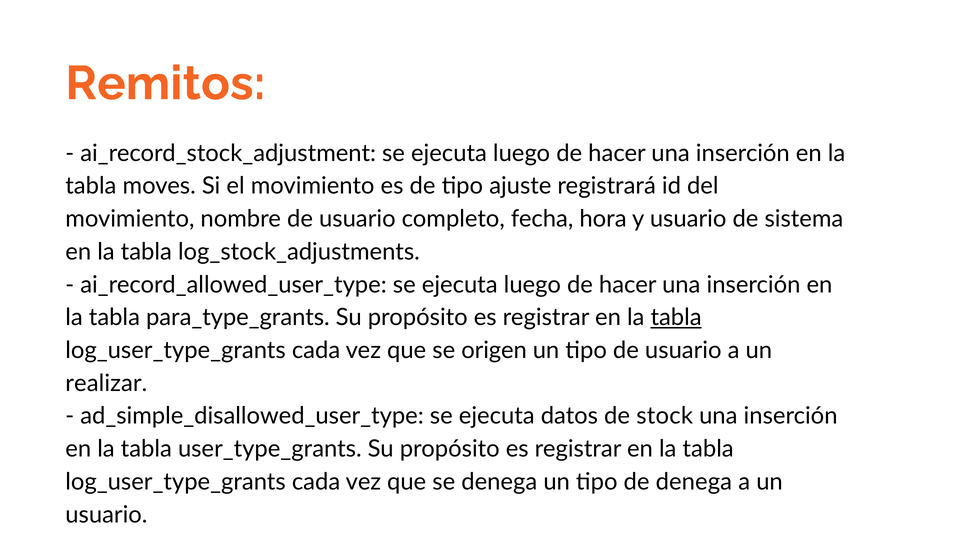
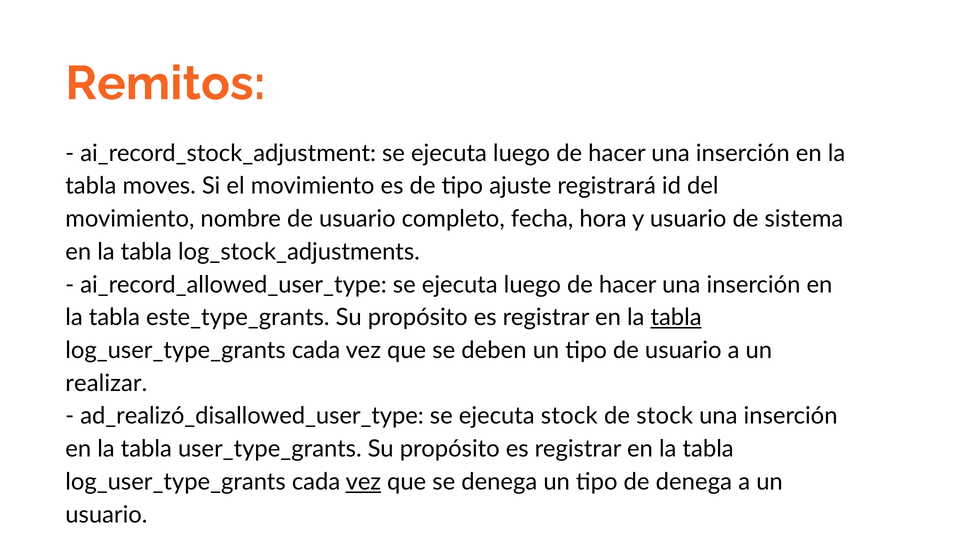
para_type_grants: para_type_grants -> este_type_grants
origen: origen -> deben
ad_simple_disallowed_user_type: ad_simple_disallowed_user_type -> ad_realizó_disallowed_user_type
ejecuta datos: datos -> stock
vez at (363, 482) underline: none -> present
